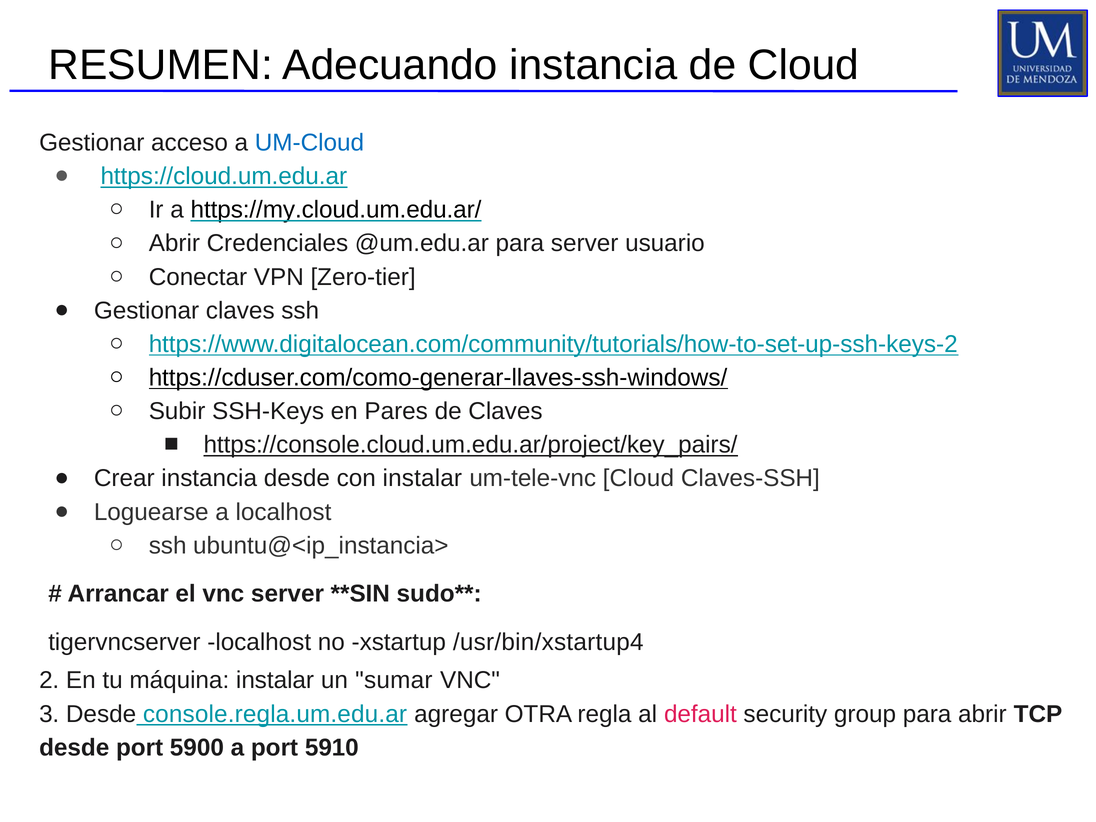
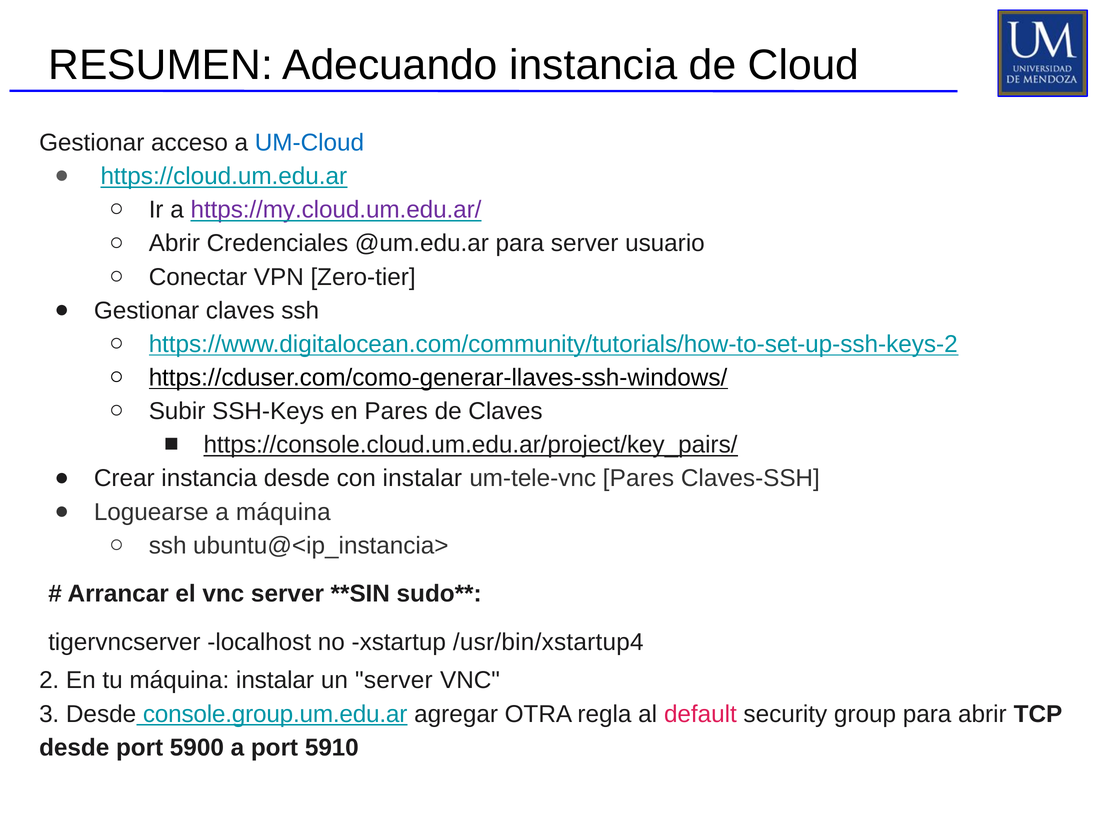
https://my.cloud.um.edu.ar/ colour: black -> purple
um-tele-vnc Cloud: Cloud -> Pares
a localhost: localhost -> máquina
un sumar: sumar -> server
console.regla.um.edu.ar: console.regla.um.edu.ar -> console.group.um.edu.ar
